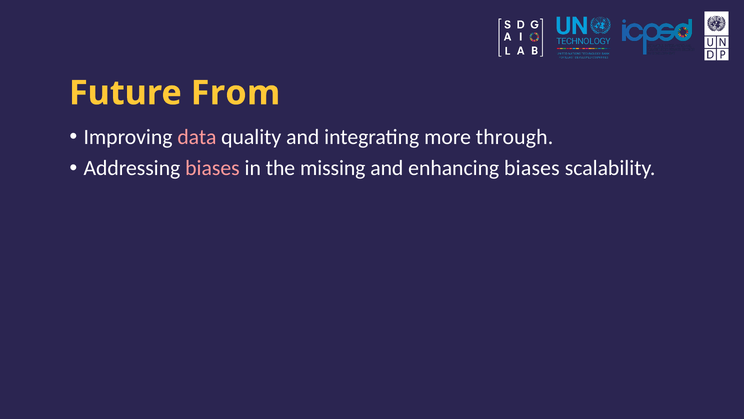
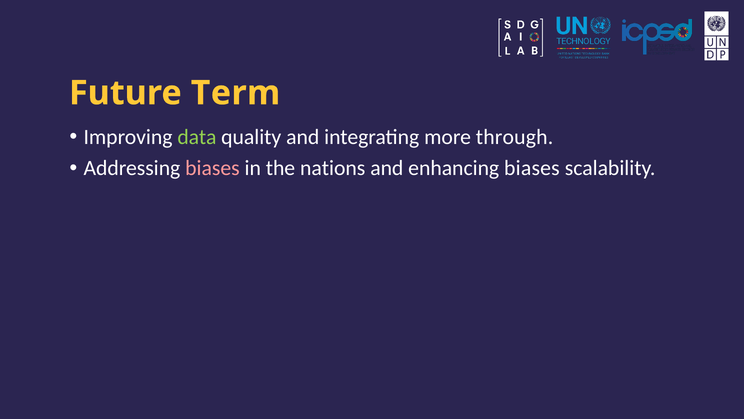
From: From -> Term
data colour: pink -> light green
missing: missing -> nations
